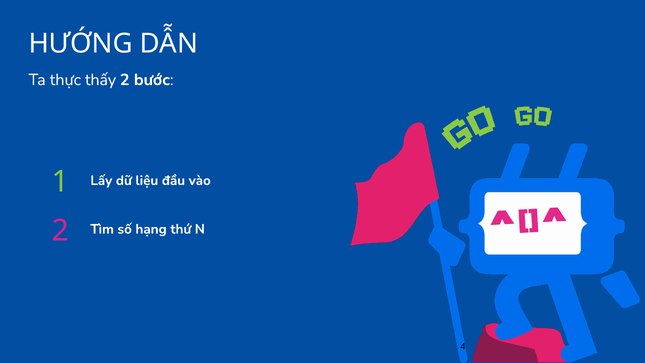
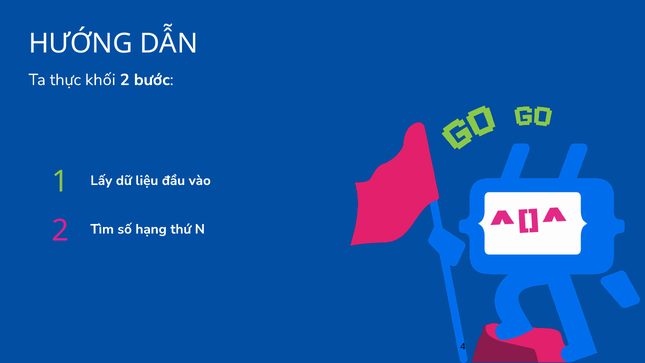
thấy: thấy -> khối
